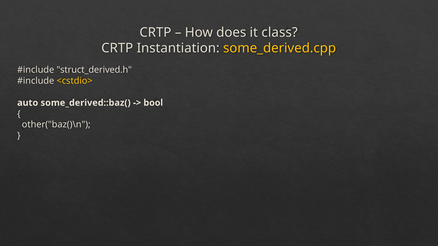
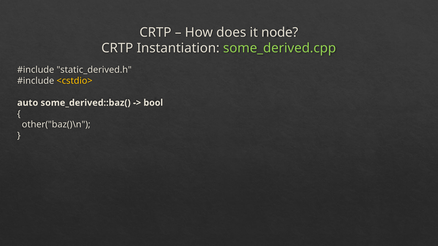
class: class -> node
some_derived.cpp colour: yellow -> light green
struct_derived.h: struct_derived.h -> static_derived.h
